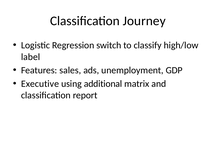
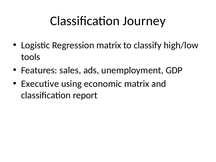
Regression switch: switch -> matrix
label: label -> tools
additional: additional -> economic
